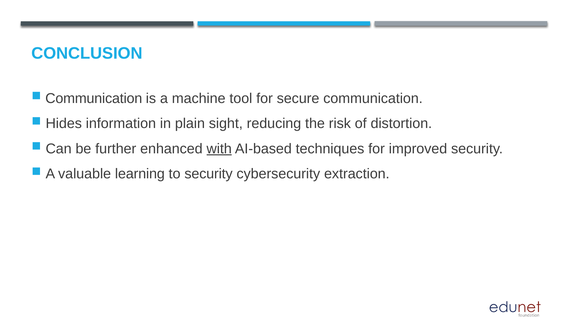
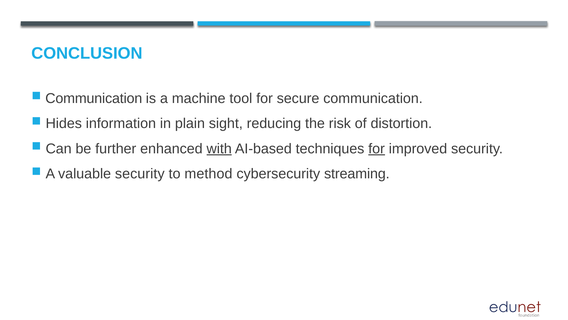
for at (377, 148) underline: none -> present
valuable learning: learning -> security
to security: security -> method
extraction: extraction -> streaming
